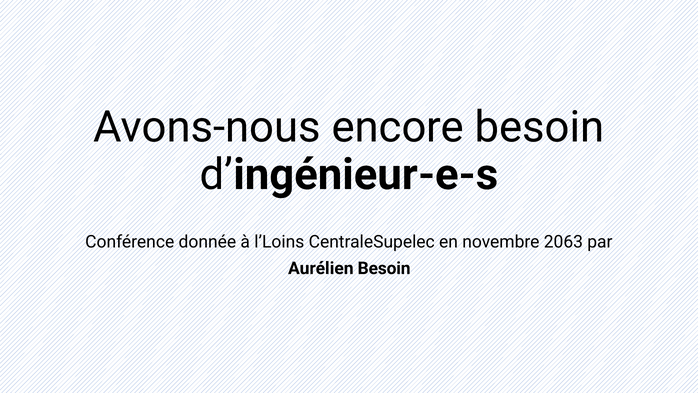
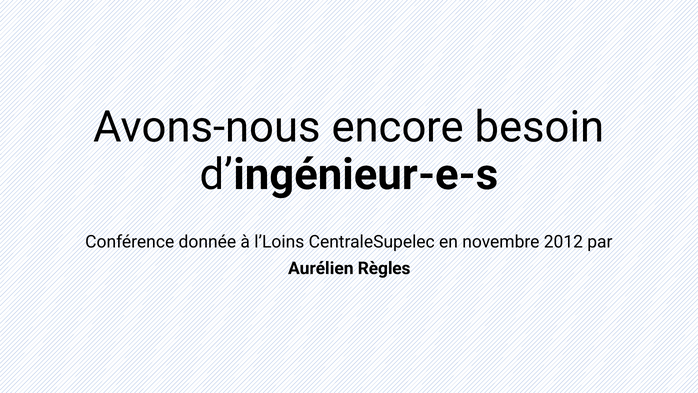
2063: 2063 -> 2012
Aurélien Besoin: Besoin -> Règles
